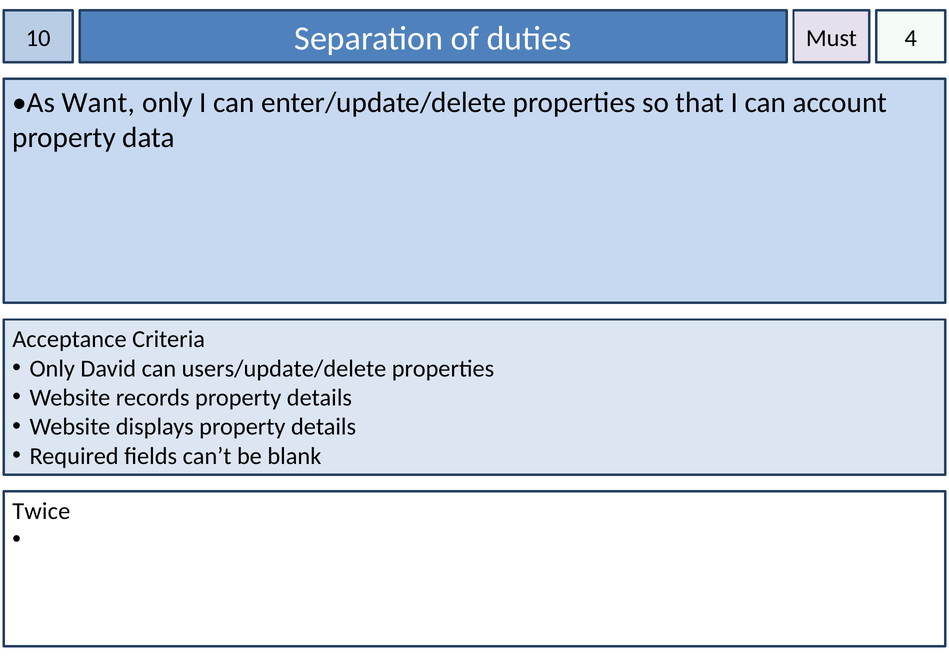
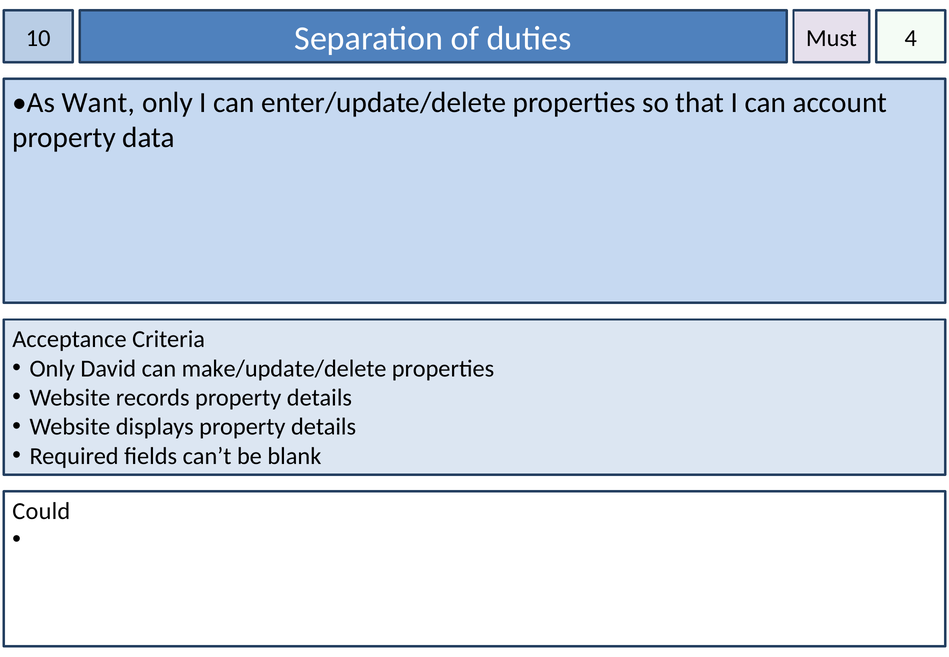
users/update/delete: users/update/delete -> make/update/delete
Twice: Twice -> Could
